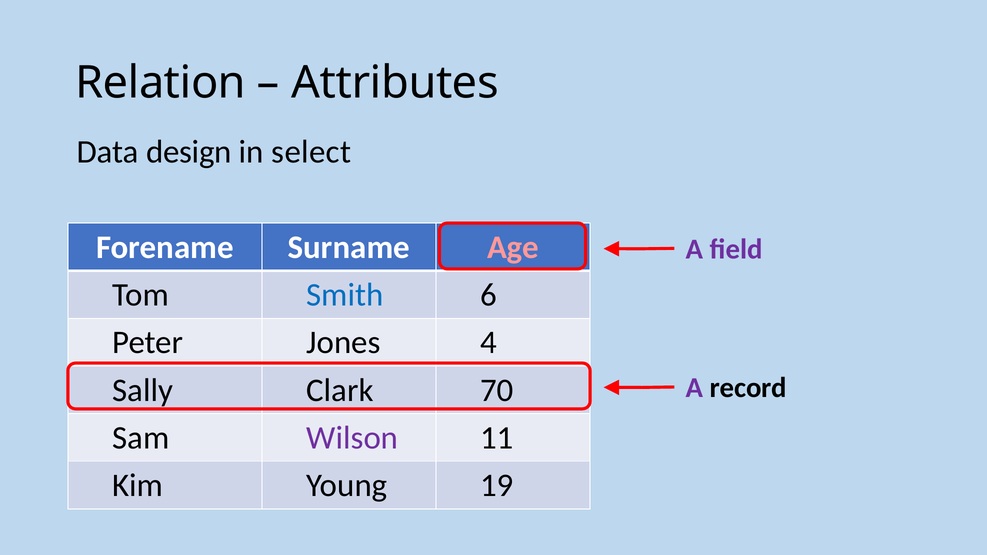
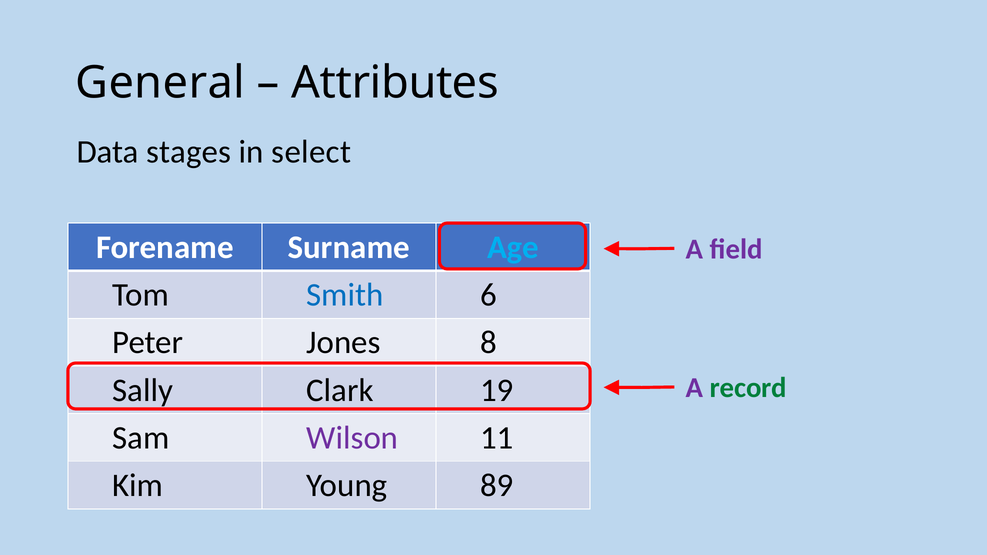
Relation: Relation -> General
design: design -> stages
Age colour: pink -> light blue
4: 4 -> 8
record colour: black -> green
70: 70 -> 19
19: 19 -> 89
